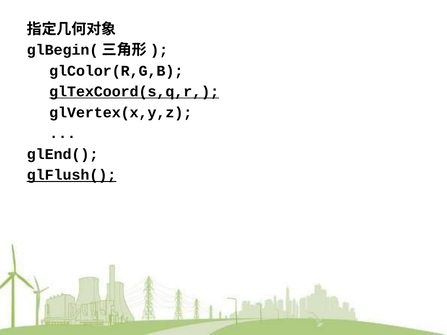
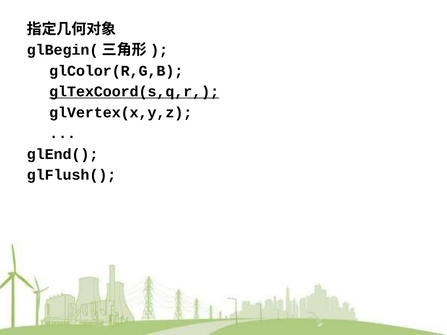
glFlush( underline: present -> none
